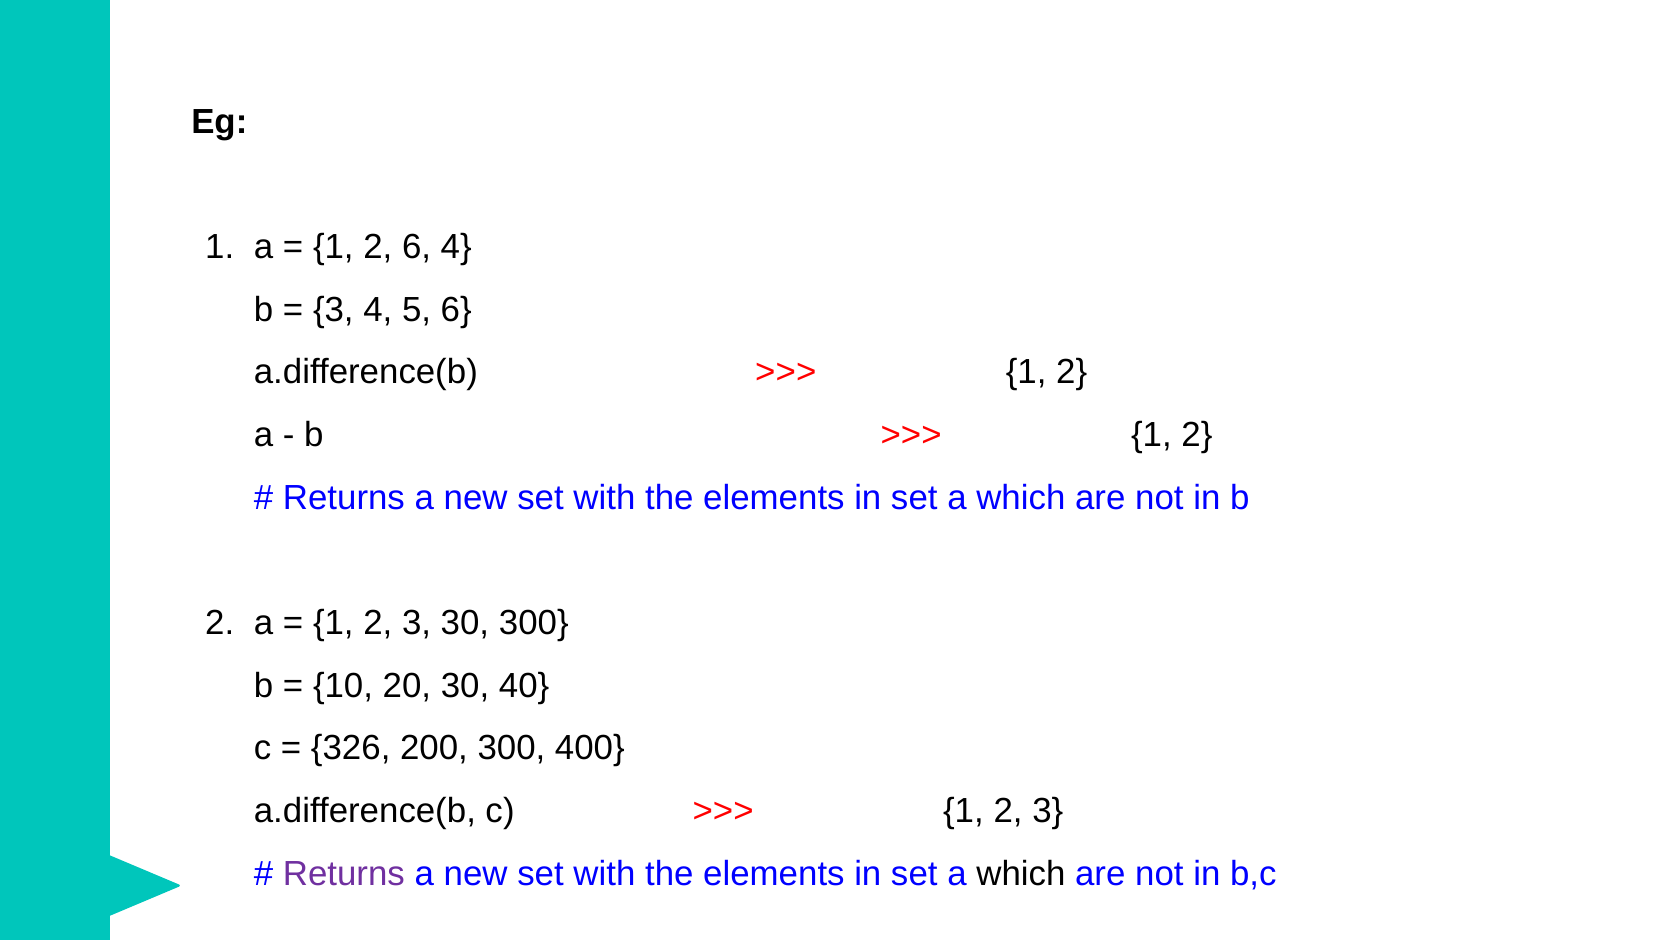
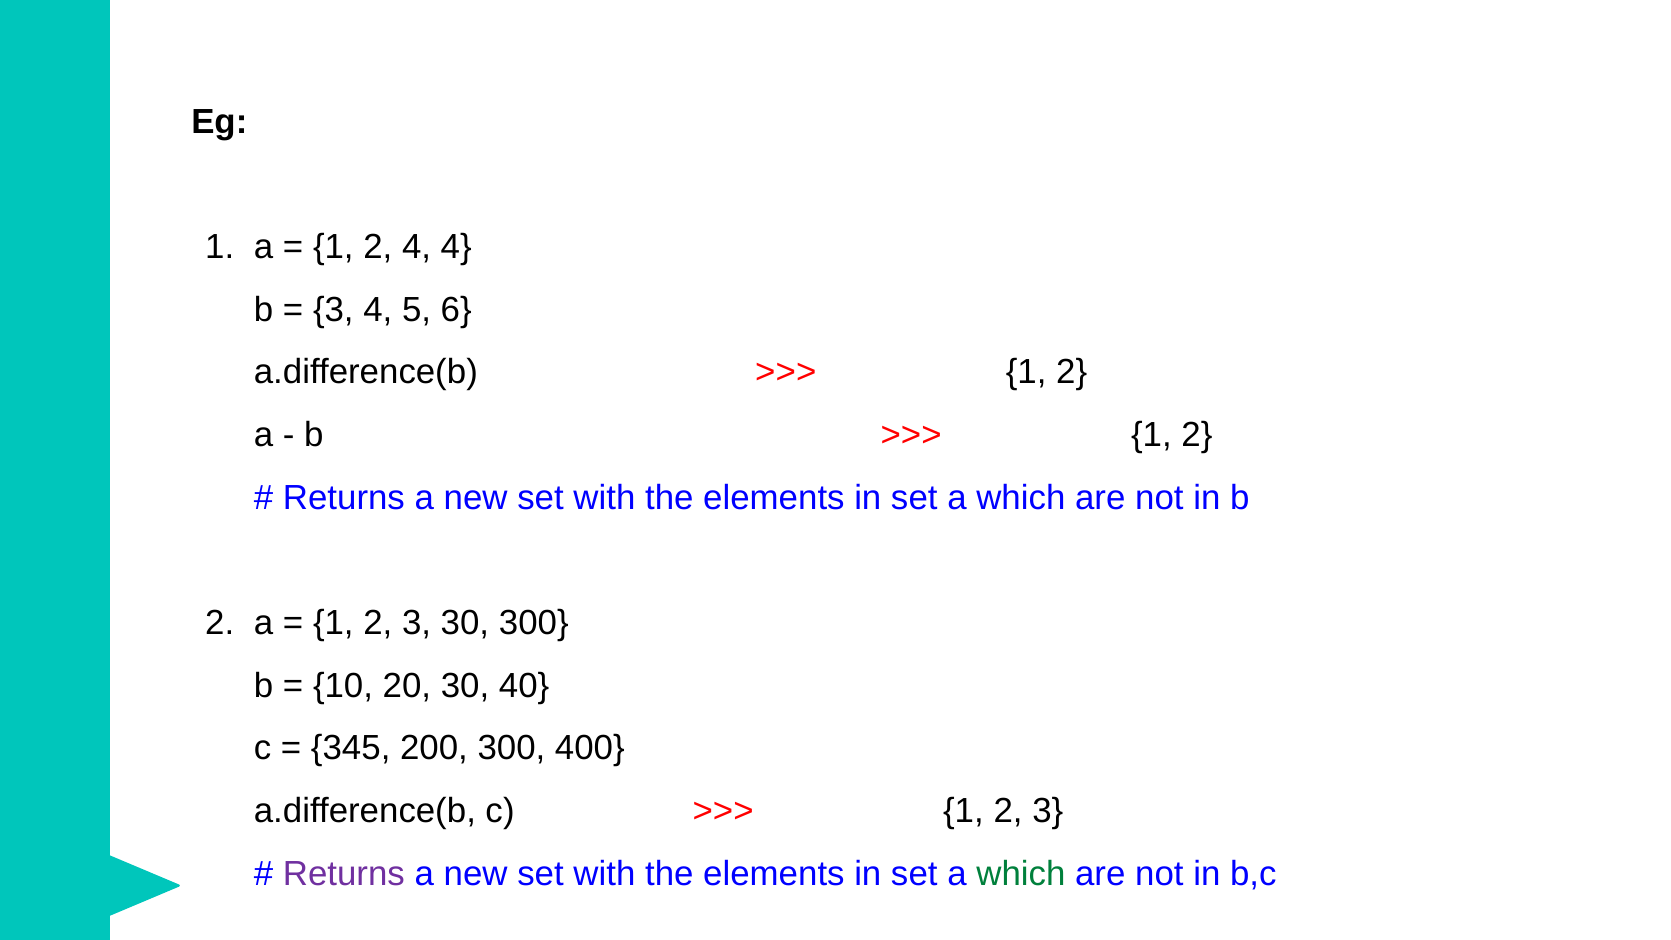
2 6: 6 -> 4
326: 326 -> 345
which at (1021, 874) colour: black -> green
